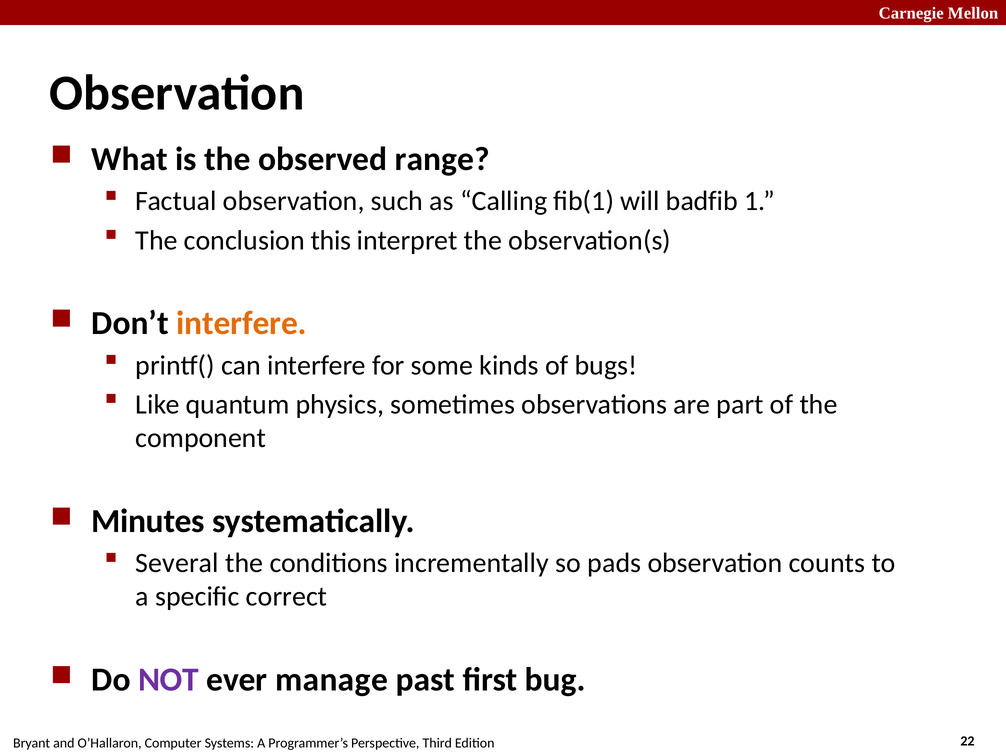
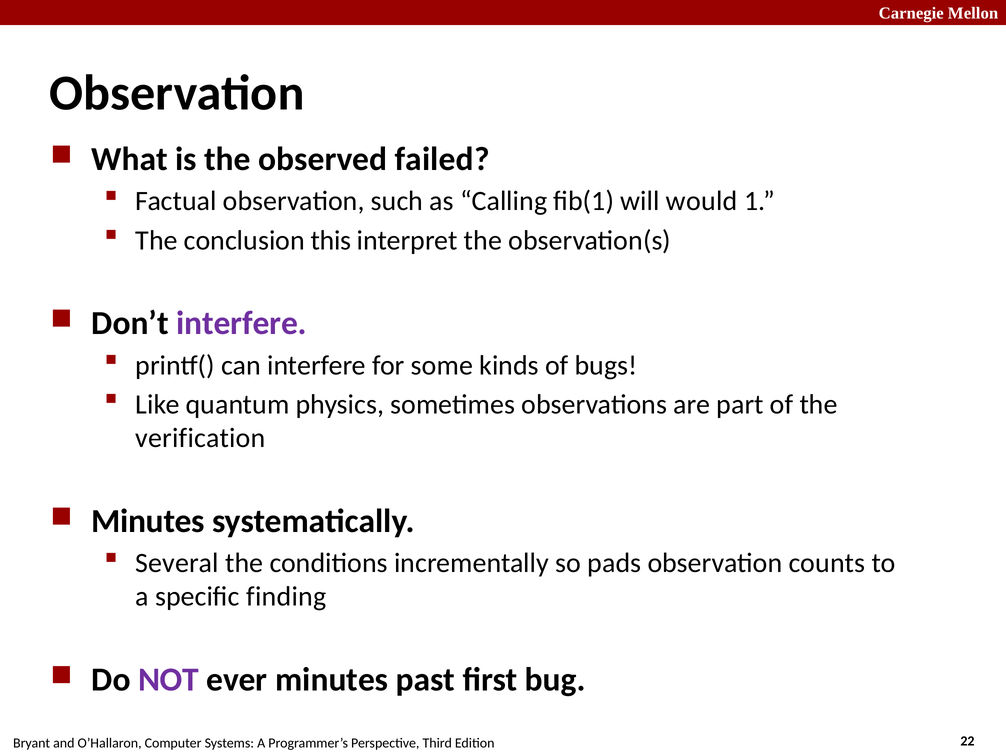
range: range -> failed
badfib: badfib -> would
interfere at (242, 324) colour: orange -> purple
component: component -> verification
correct: correct -> finding
ever manage: manage -> minutes
